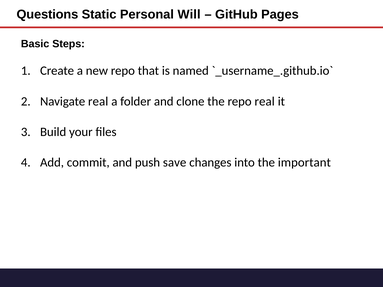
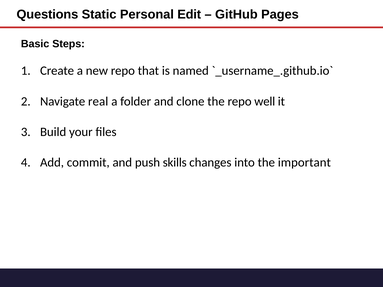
Will: Will -> Edit
repo real: real -> well
save: save -> skills
